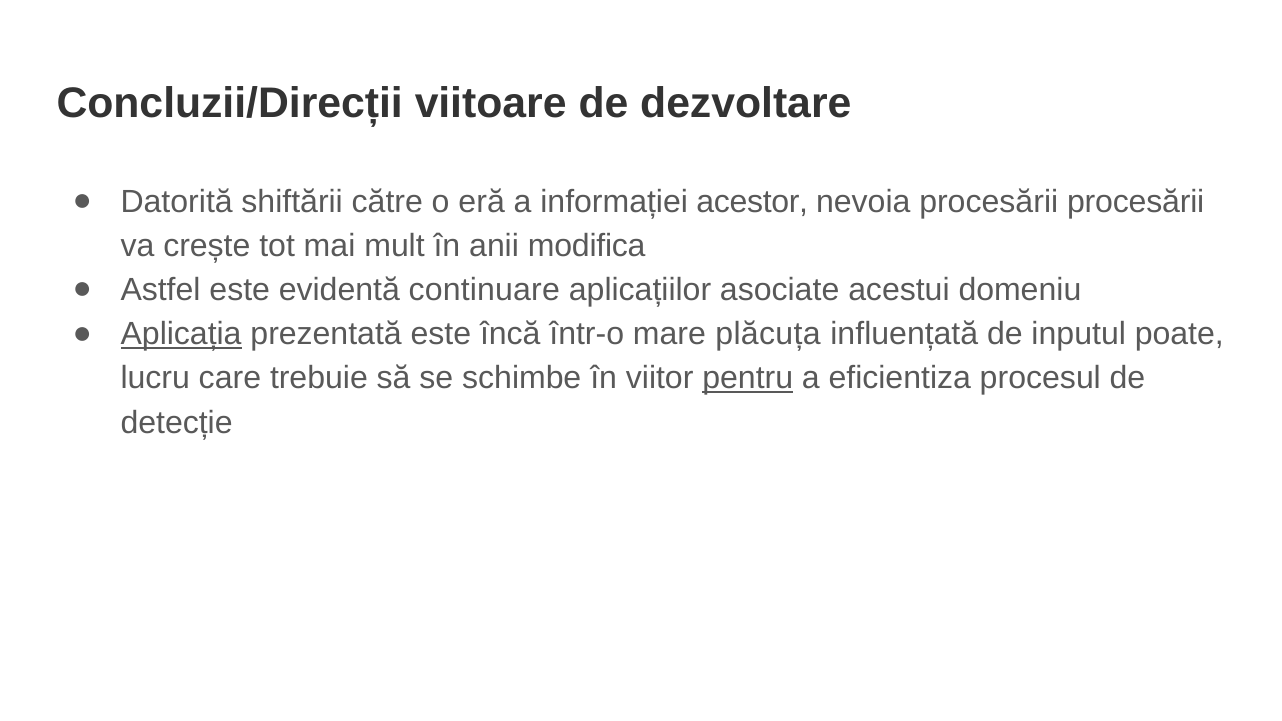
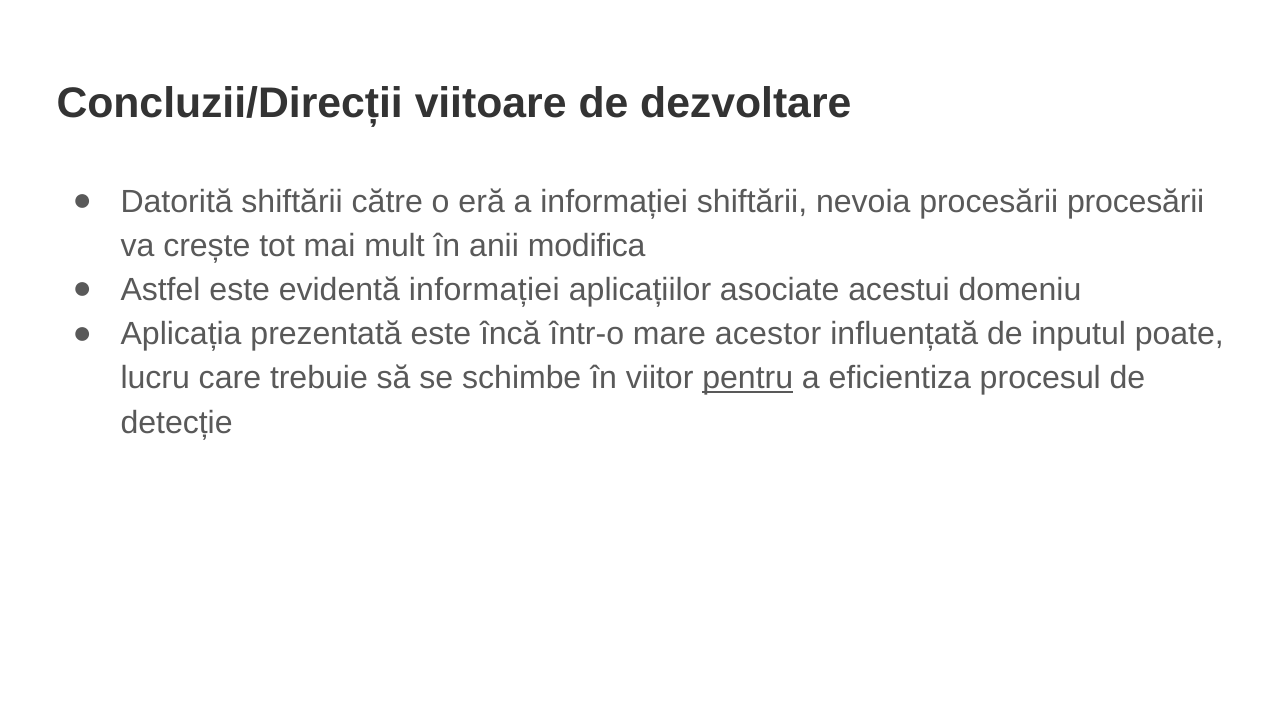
informației acestor: acestor -> shiftării
evidentă continuare: continuare -> informației
Aplicația underline: present -> none
plăcuța: plăcuța -> acestor
